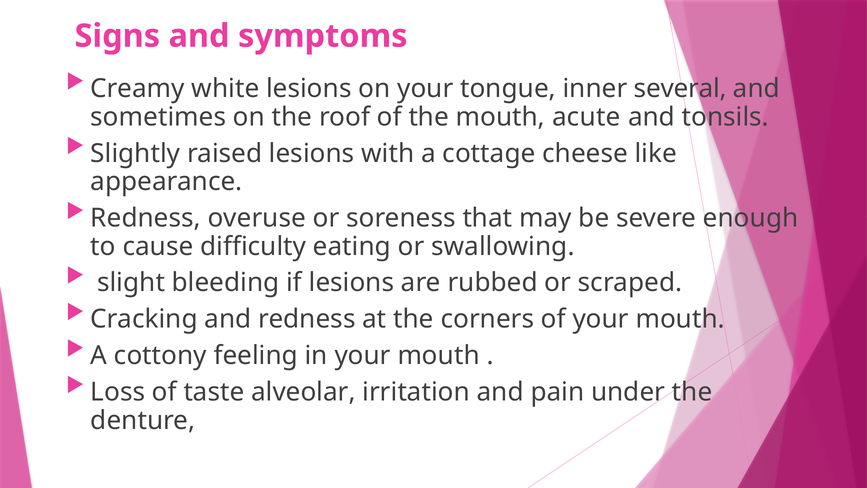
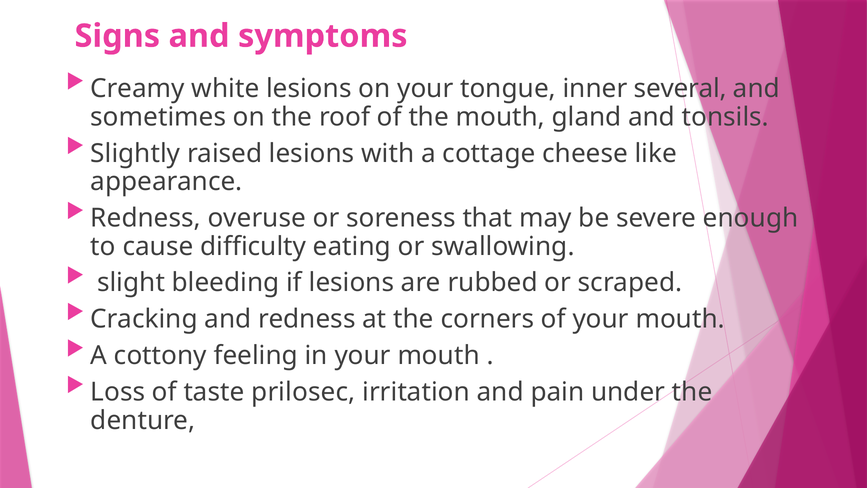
acute: acute -> gland
alveolar: alveolar -> prilosec
